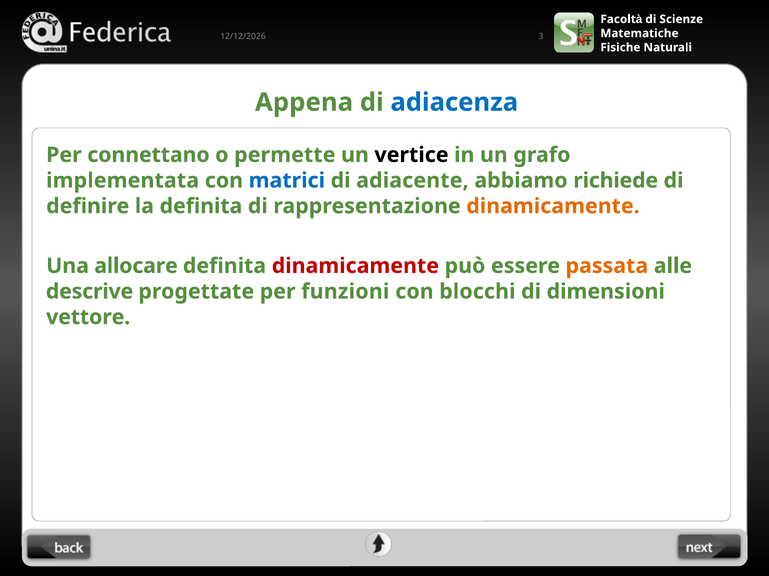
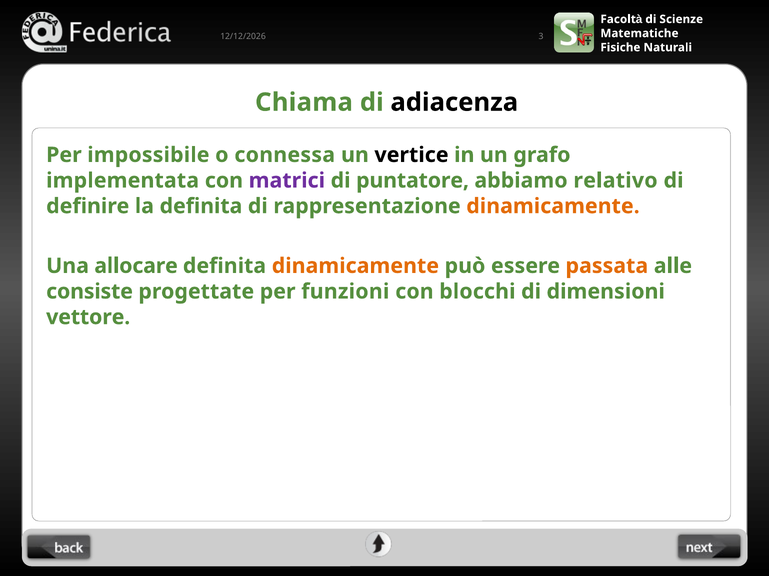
Appena: Appena -> Chiama
adiacenza colour: blue -> black
connettano: connettano -> impossibile
permette: permette -> connessa
matrici colour: blue -> purple
adiacente: adiacente -> puntatore
richiede: richiede -> relativo
dinamicamente at (355, 266) colour: red -> orange
descrive: descrive -> consiste
